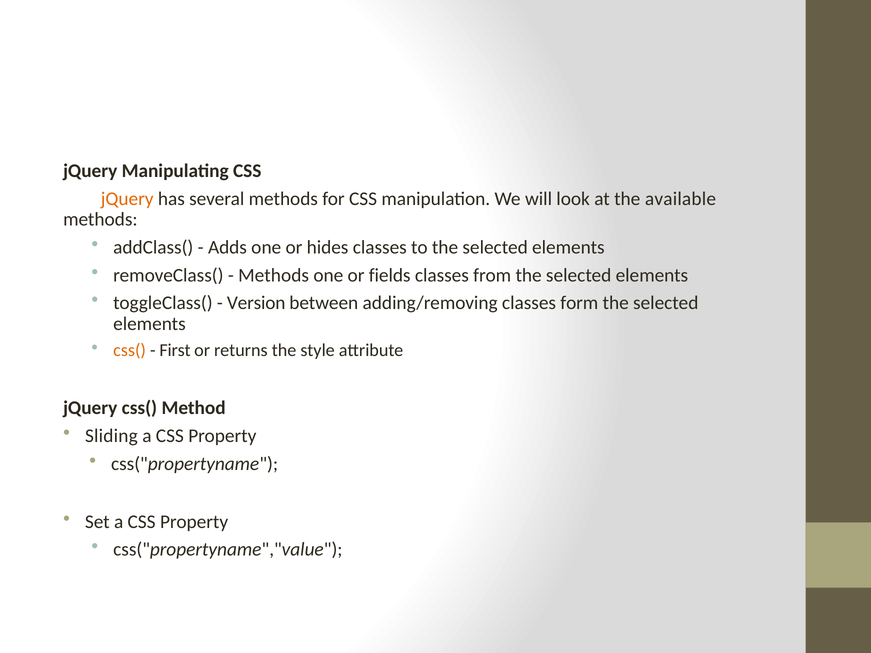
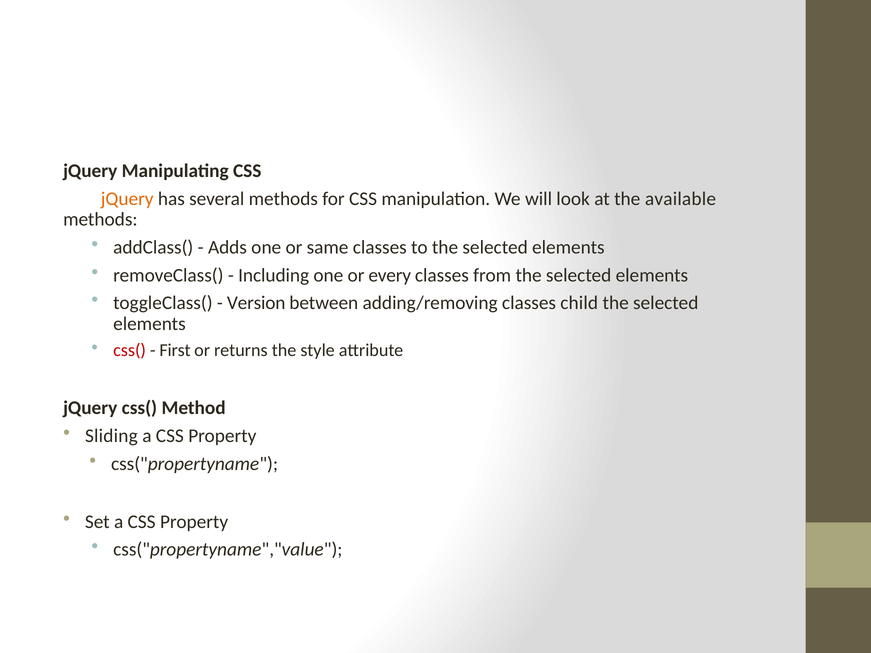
hides: hides -> same
Methods at (274, 275): Methods -> Including
fields: fields -> every
form: form -> child
css( at (130, 351) colour: orange -> red
